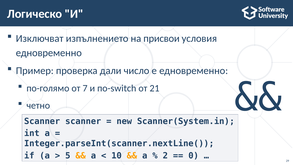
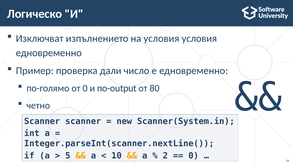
на присвои: присвои -> условия
от 7: 7 -> 0
по-switch: по-switch -> по-output
21: 21 -> 80
